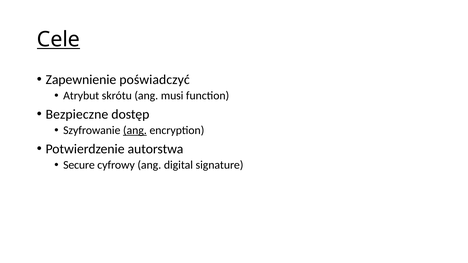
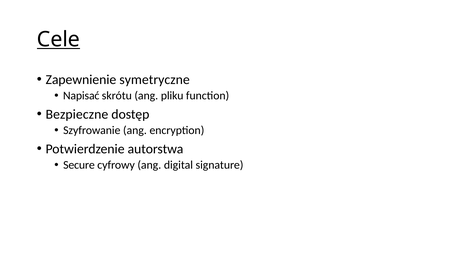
poświadczyć: poświadczyć -> symetryczne
Atrybut: Atrybut -> Napisać
musi: musi -> pliku
ang at (135, 131) underline: present -> none
